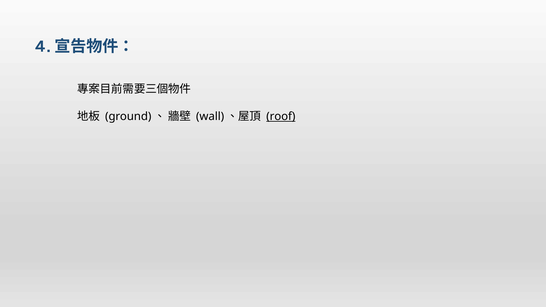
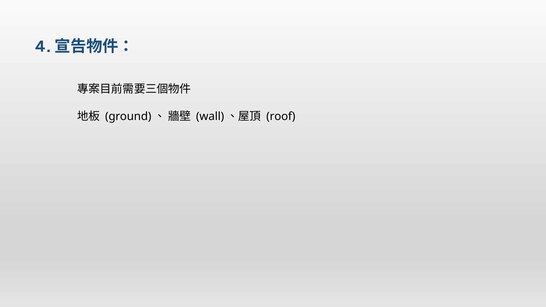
roof underline: present -> none
